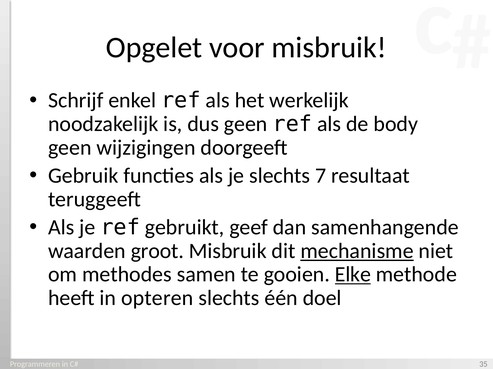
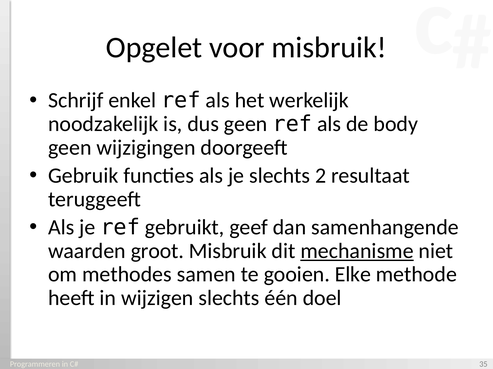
7: 7 -> 2
Elke underline: present -> none
opteren: opteren -> wijzigen
